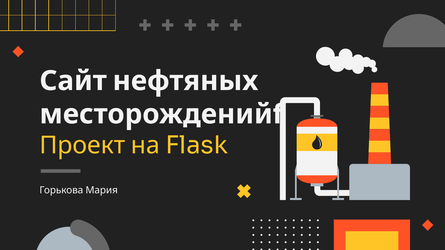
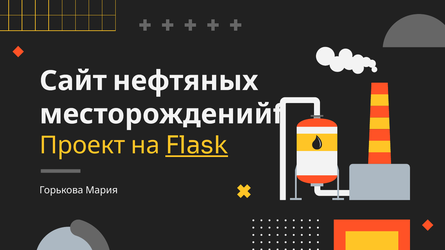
Flask underline: none -> present
